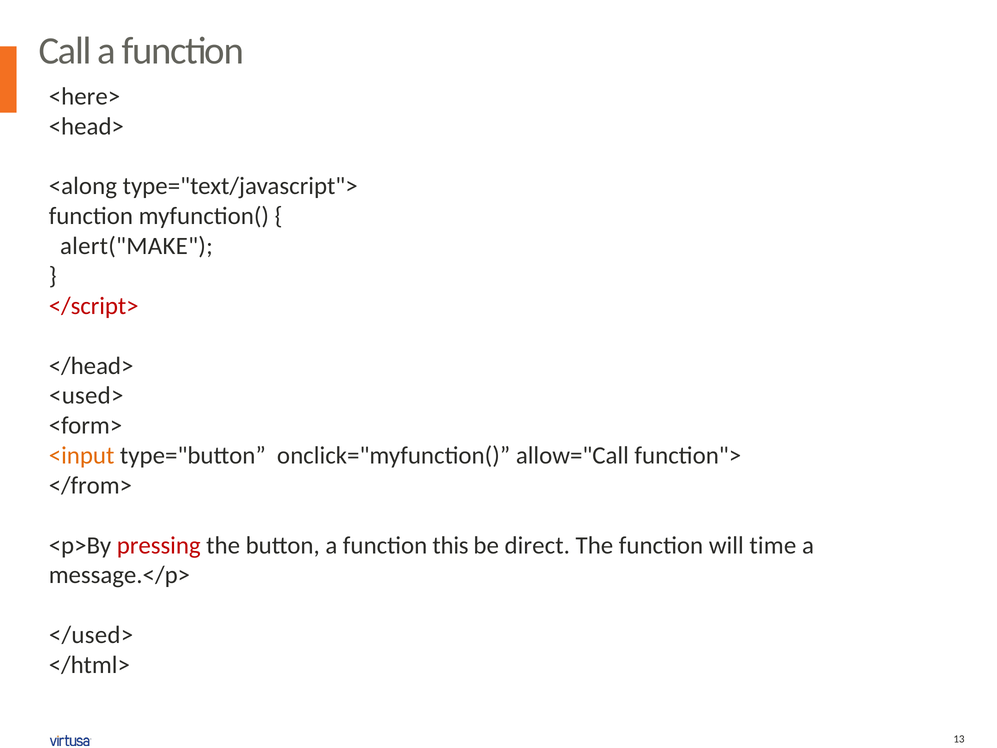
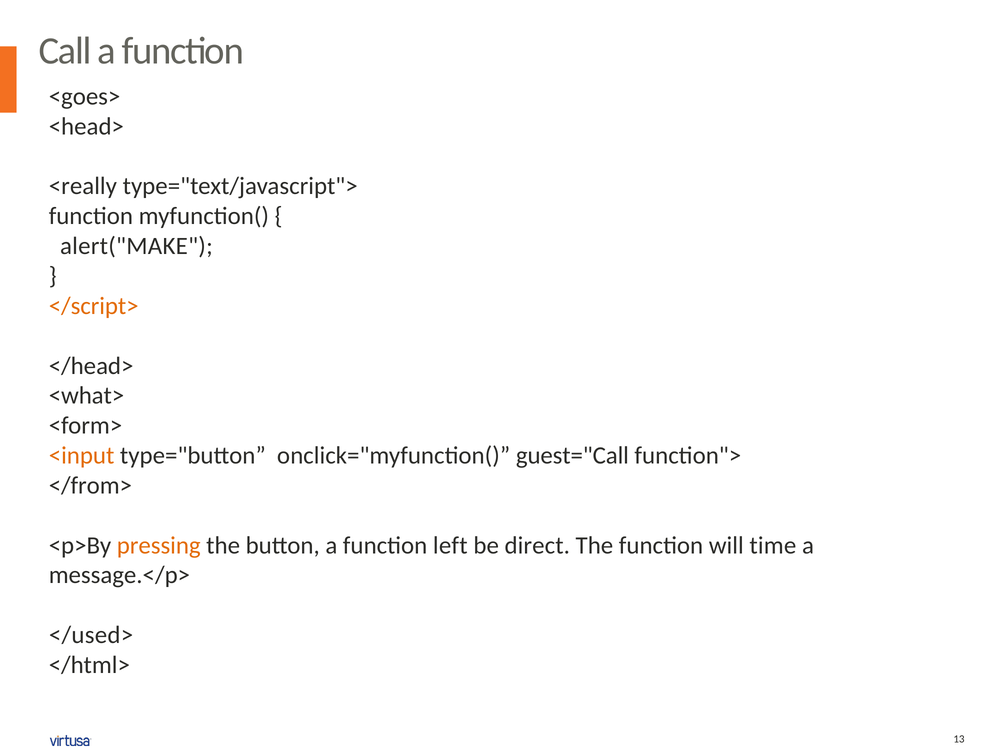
<here>: <here> -> <goes>
<along: <along -> <really
</script> colour: red -> orange
<used>: <used> -> <what>
allow="Call: allow="Call -> guest="Call
pressing colour: red -> orange
this: this -> left
